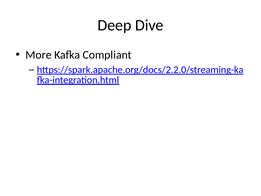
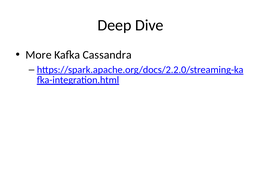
Compliant: Compliant -> Cassandra
